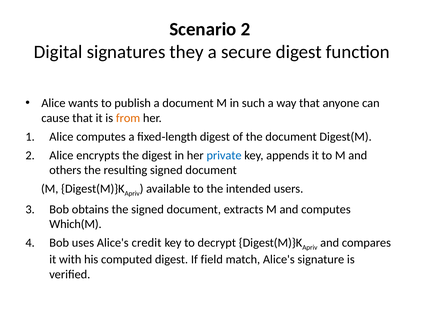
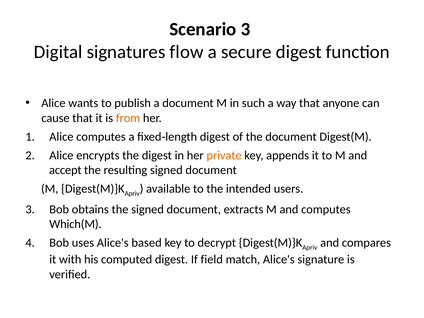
Scenario 2: 2 -> 3
they: they -> flow
private colour: blue -> orange
others: others -> accept
credit: credit -> based
